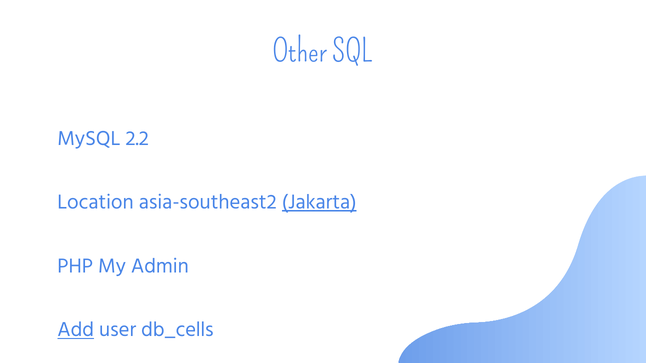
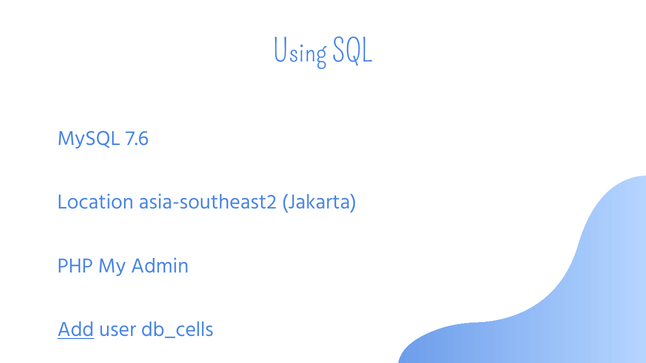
Other: Other -> Using
2.2: 2.2 -> 7.6
Jakarta underline: present -> none
